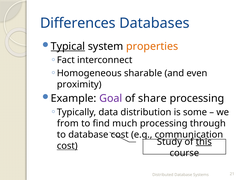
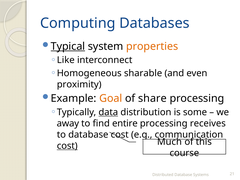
Differences: Differences -> Computing
Fact: Fact -> Like
Goal colour: purple -> orange
data underline: none -> present
from: from -> away
much: much -> entire
through: through -> receives
Study: Study -> Much
this underline: present -> none
